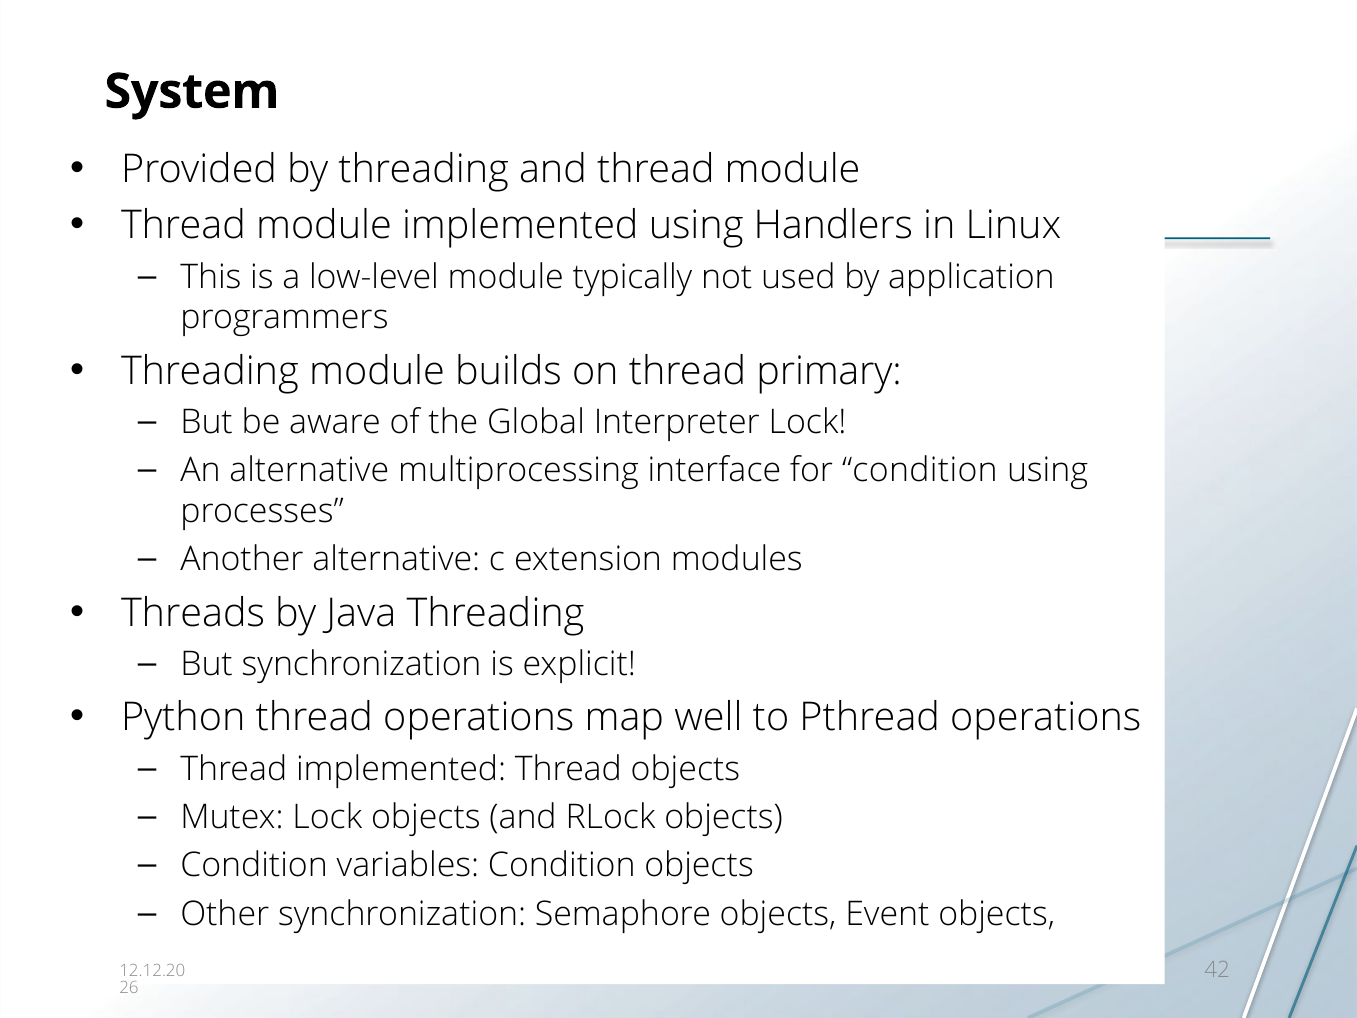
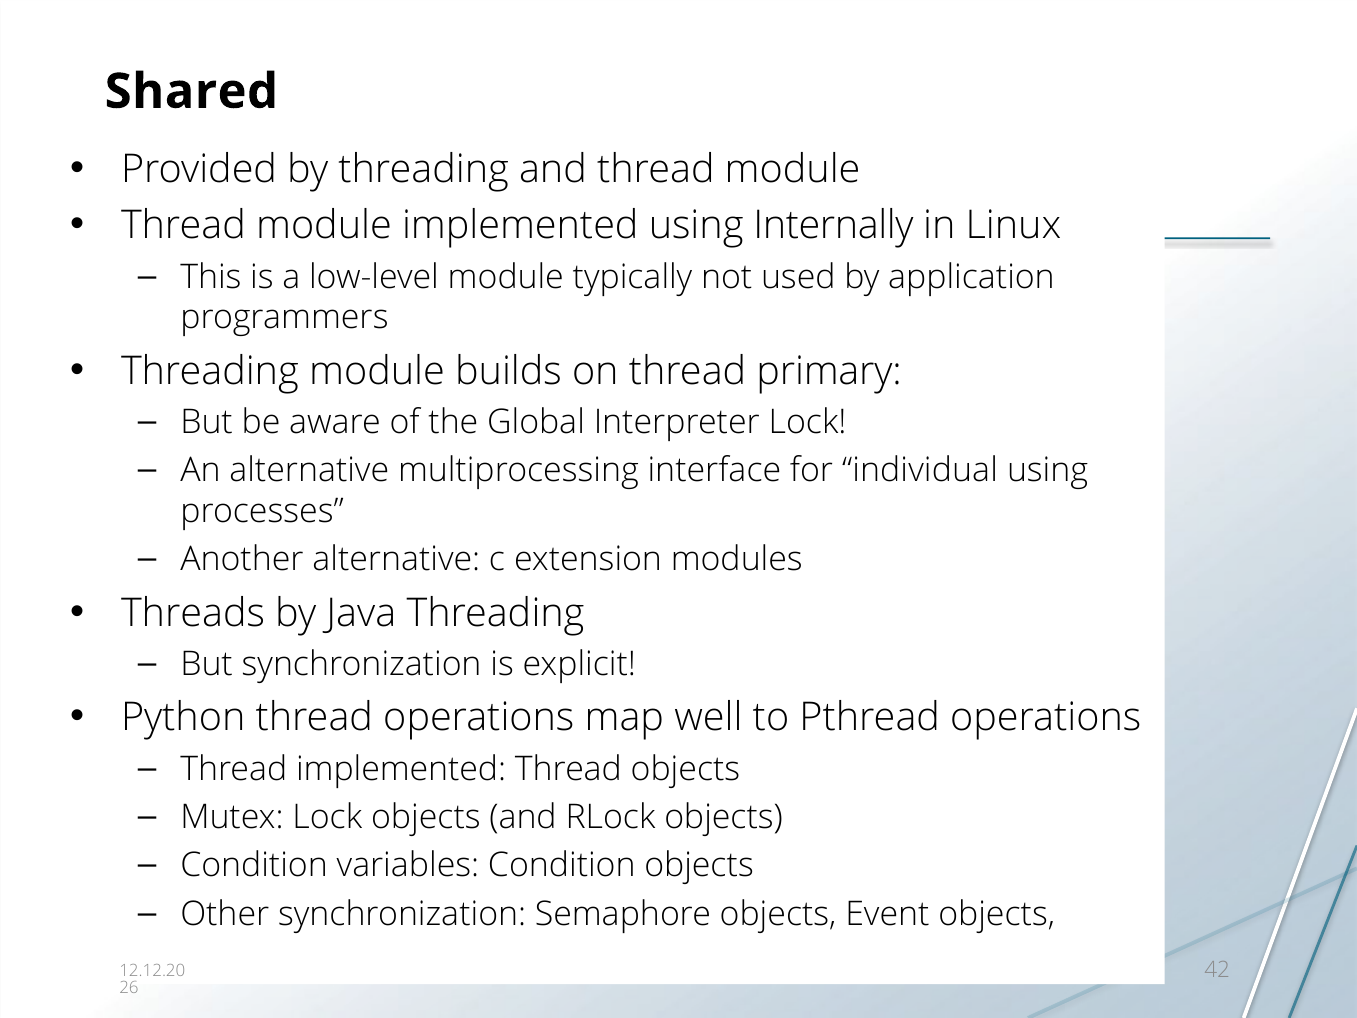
System: System -> Shared
Handlers: Handlers -> Internally
for condition: condition -> individual
